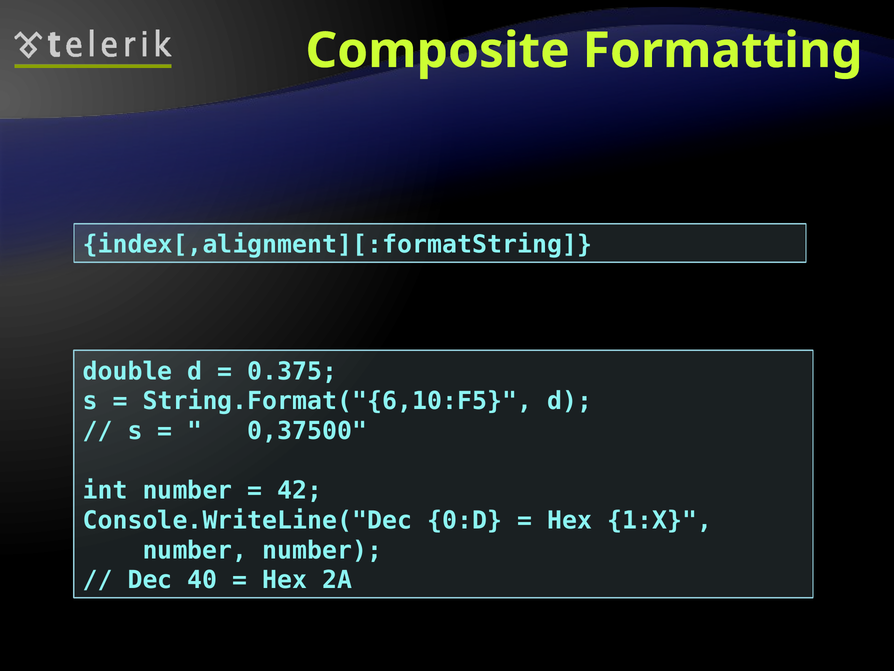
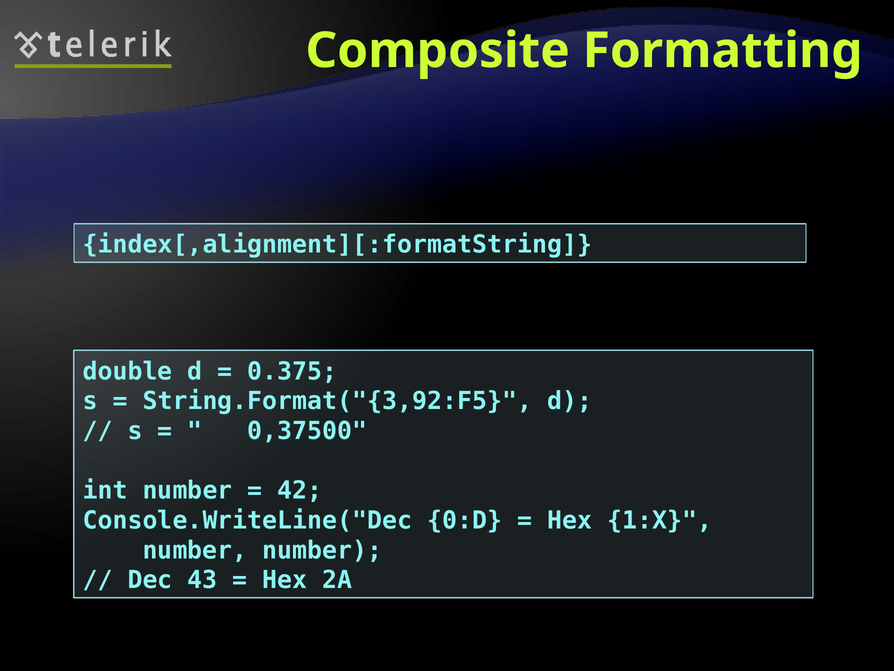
String.Format("{6,10:F5: String.Format("{6,10:F5 -> String.Format("{3,92:F5
40: 40 -> 43
